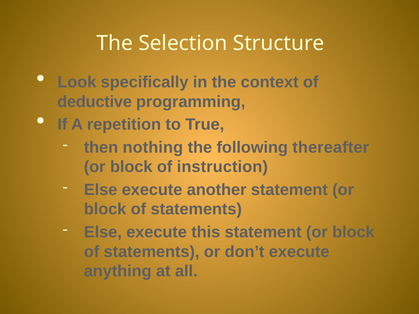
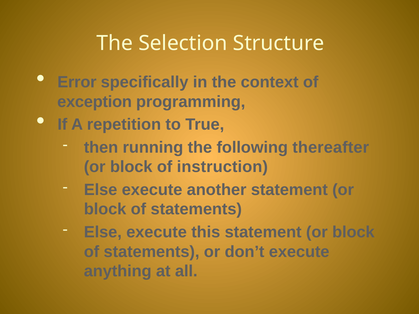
Look: Look -> Error
deductive: deductive -> exception
nothing: nothing -> running
